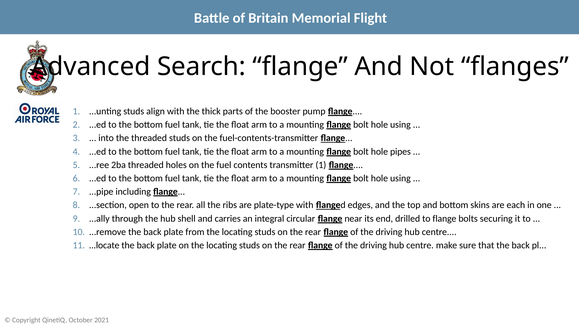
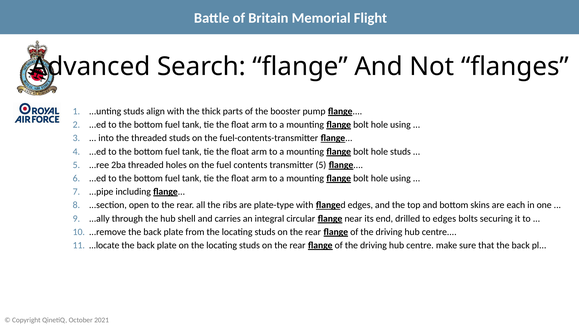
hole pipes: pipes -> studs
transmitter 1: 1 -> 5
to flange: flange -> edges
